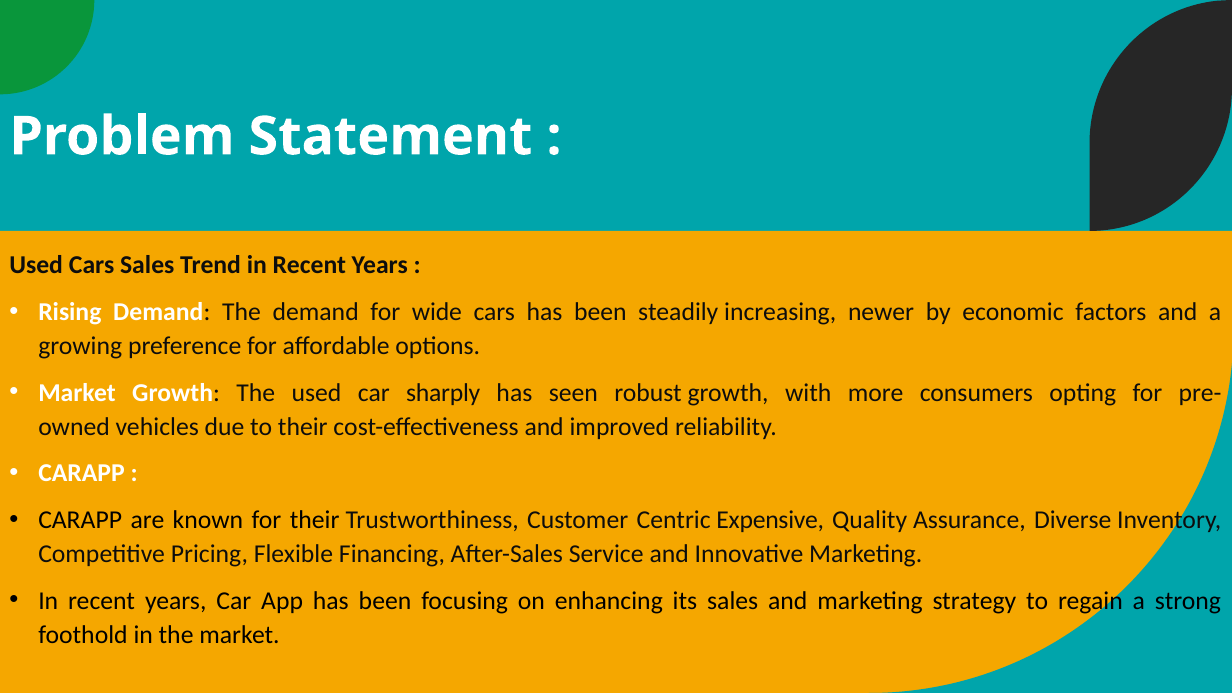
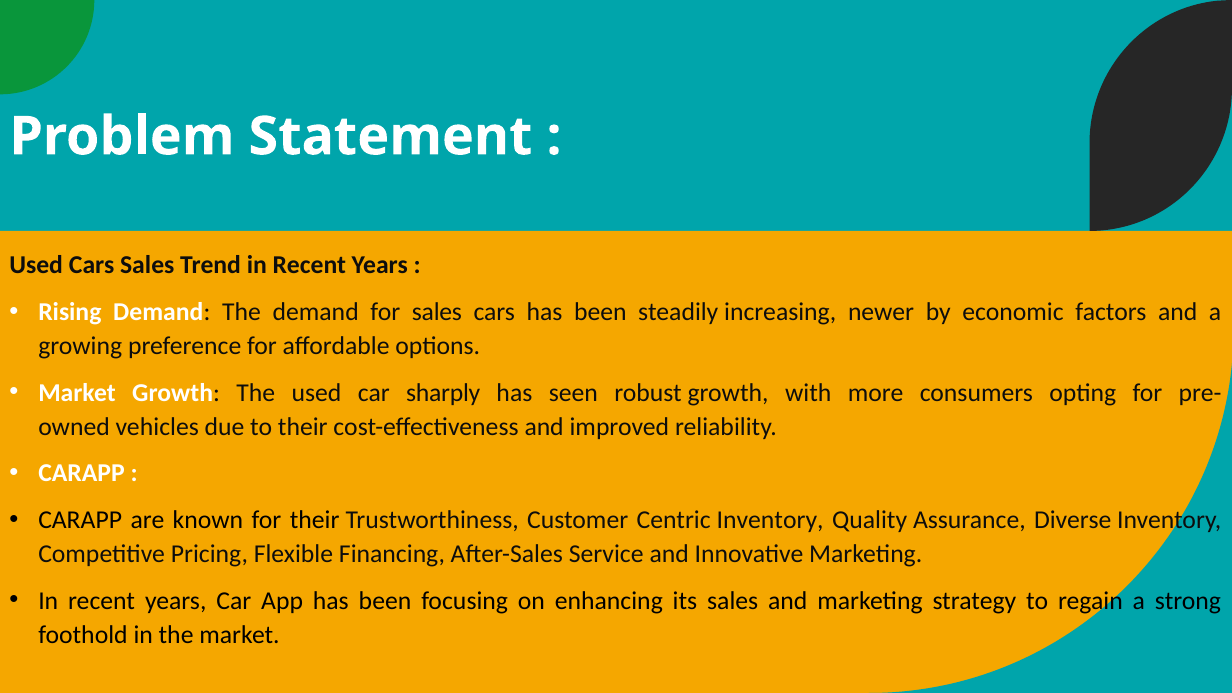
for wide: wide -> sales
Centric Expensive: Expensive -> Inventory
